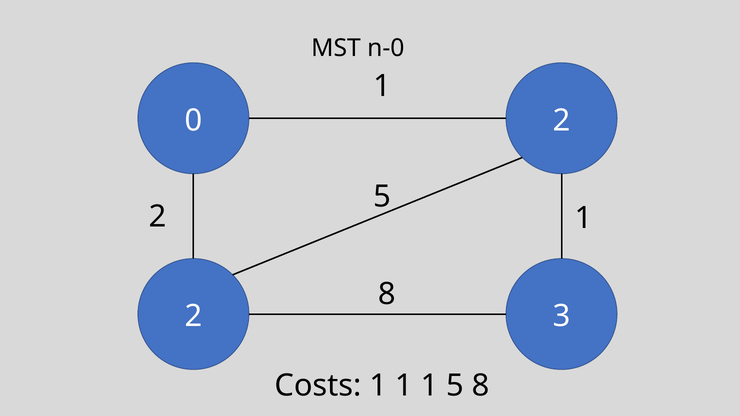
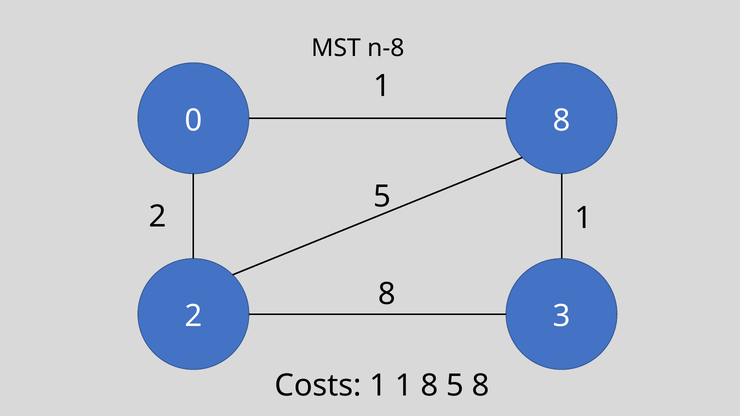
n-0: n-0 -> n-8
0 2: 2 -> 8
1 1 1: 1 -> 8
